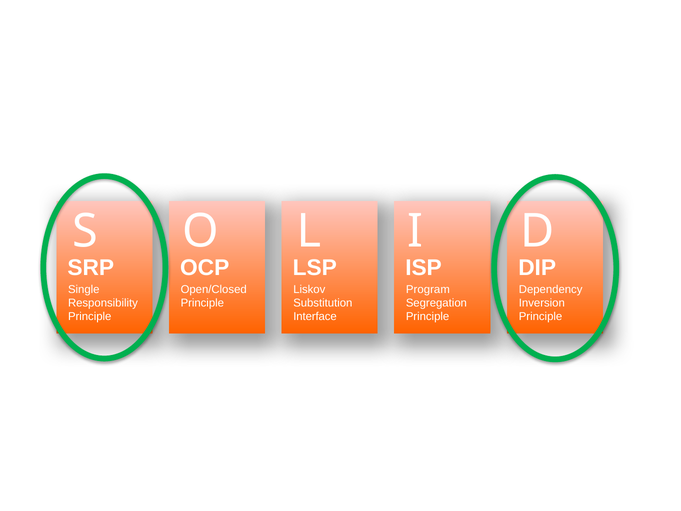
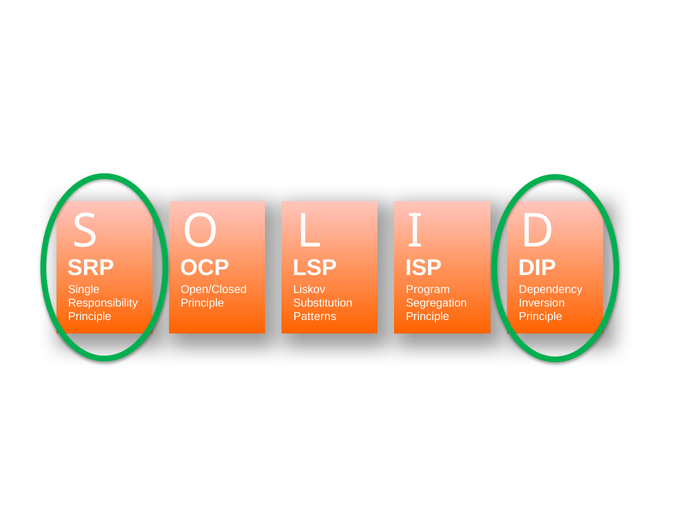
Interface: Interface -> Patterns
